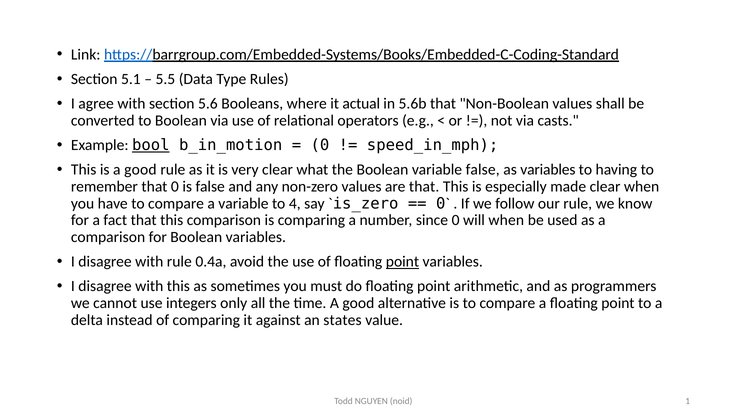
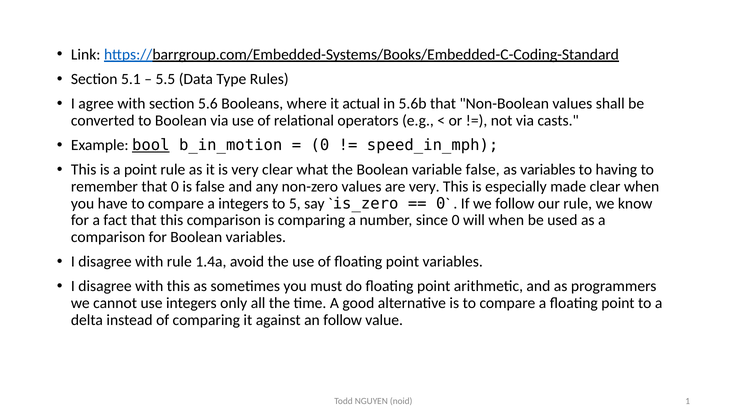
is a good: good -> point
are that: that -> very
a variable: variable -> integers
4: 4 -> 5
0.4a: 0.4a -> 1.4a
point at (402, 262) underline: present -> none
an states: states -> follow
